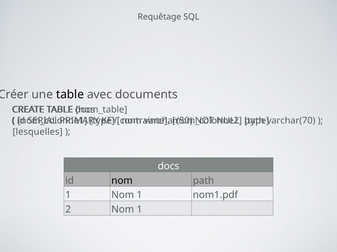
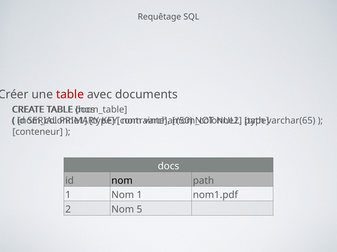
table at (70, 95) colour: black -> red
varchar(70: varchar(70 -> varchar(65
lesquelles: lesquelles -> conteneur
2 Nom 1: 1 -> 5
